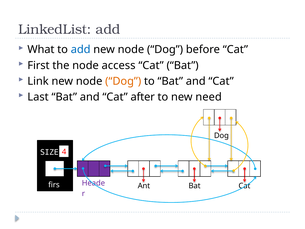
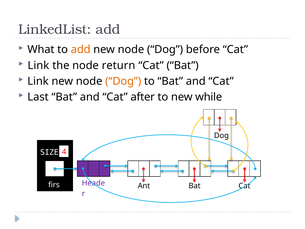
add at (81, 50) colour: blue -> orange
First at (38, 65): First -> Link
access: access -> return
need: need -> while
